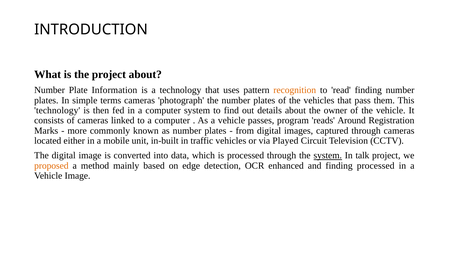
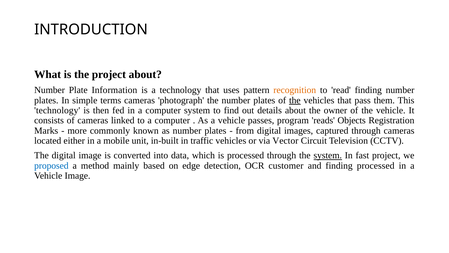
the at (295, 100) underline: none -> present
Around: Around -> Objects
Played: Played -> Vector
talk: talk -> fast
proposed colour: orange -> blue
enhanced: enhanced -> customer
